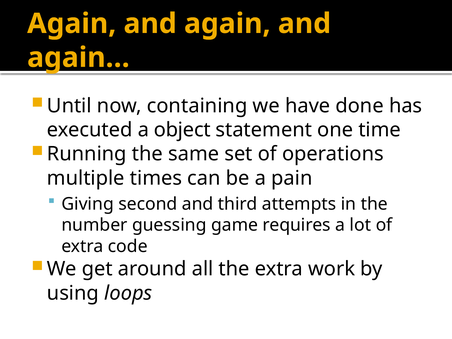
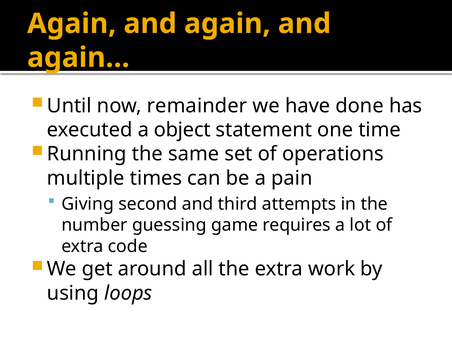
containing: containing -> remainder
